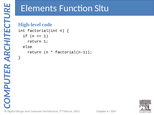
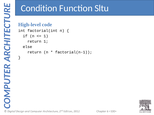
Elements: Elements -> Condition
